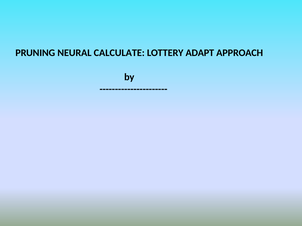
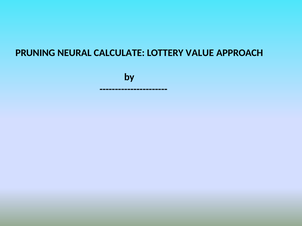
ADAPT: ADAPT -> VALUE
